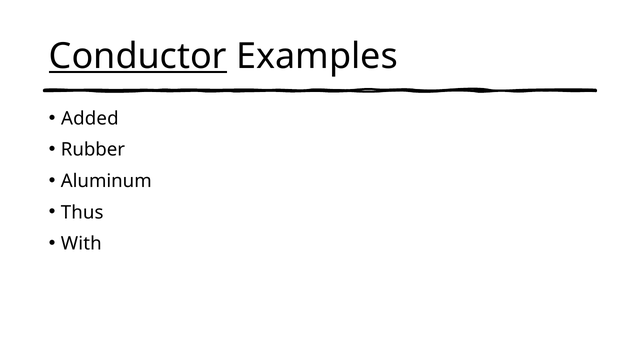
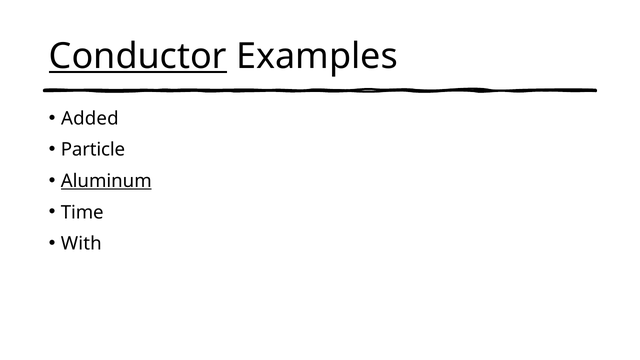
Rubber: Rubber -> Particle
Aluminum underline: none -> present
Thus: Thus -> Time
